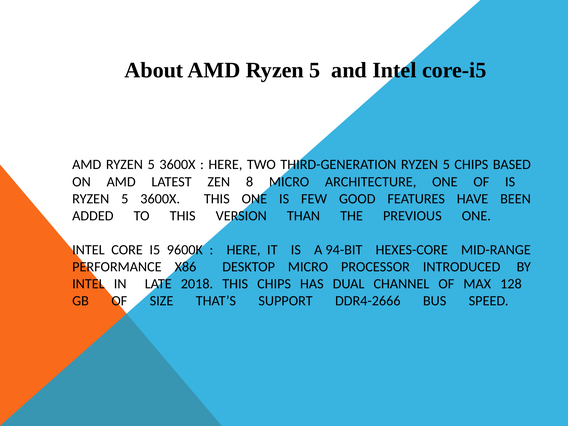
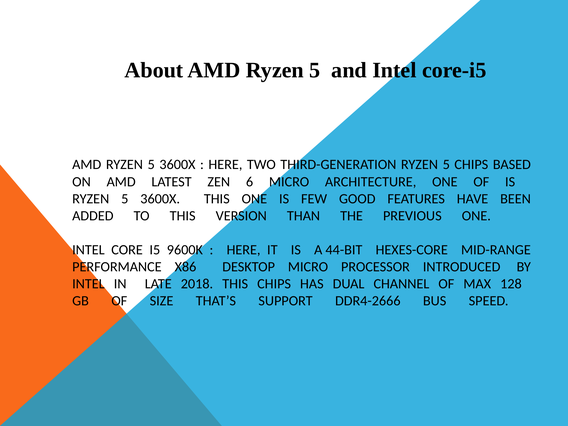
8: 8 -> 6
94-BIT: 94-BIT -> 44-BIT
